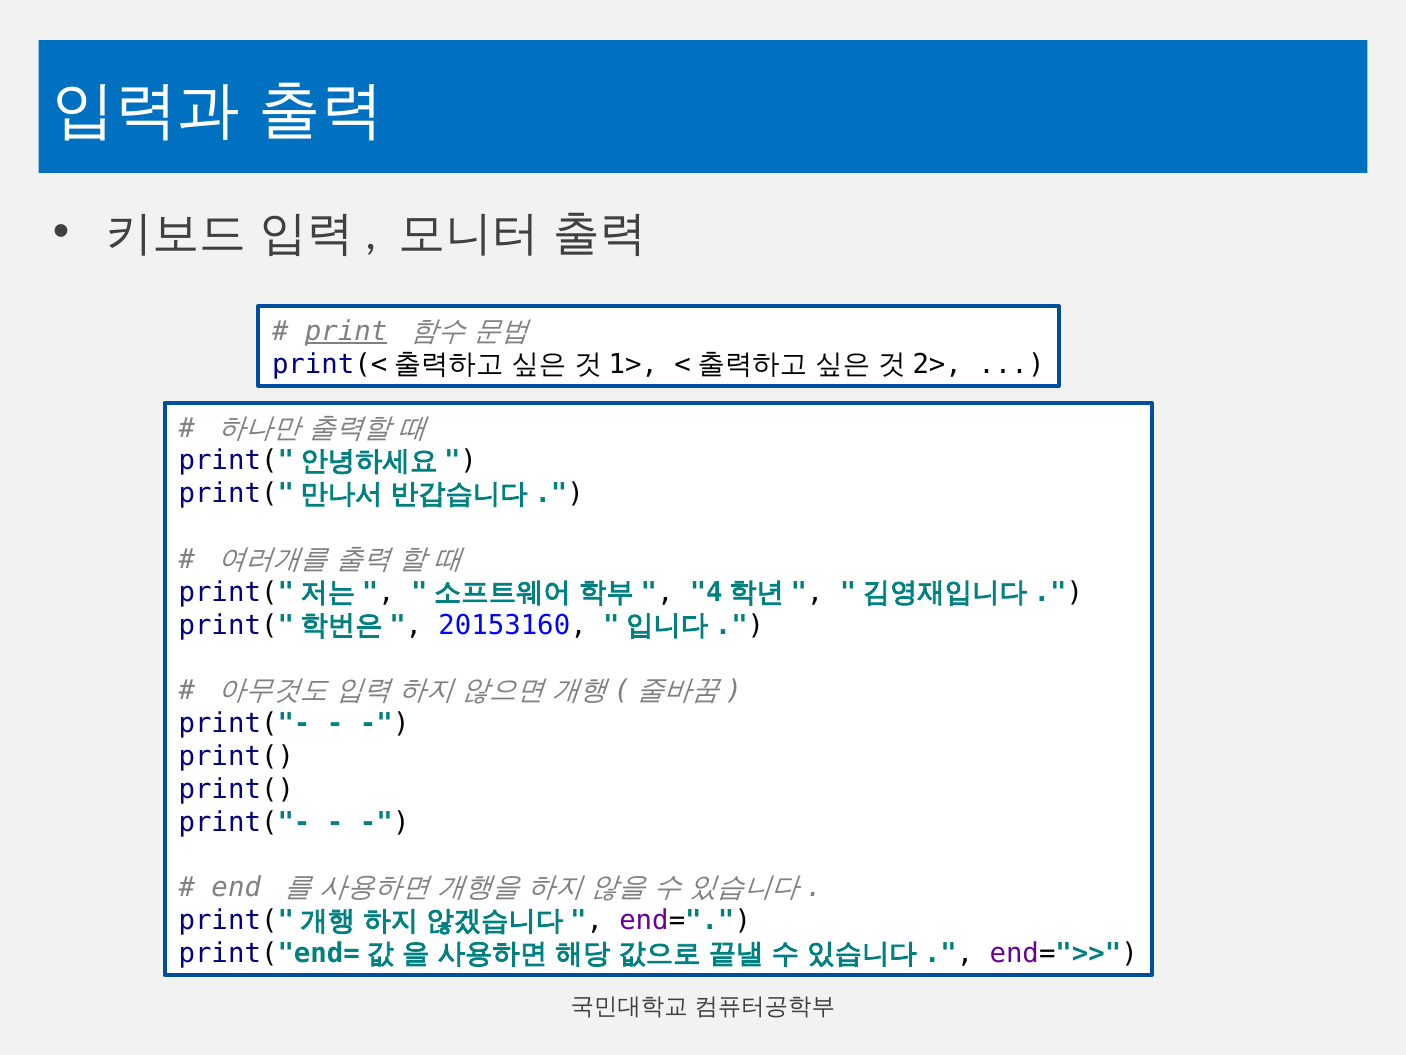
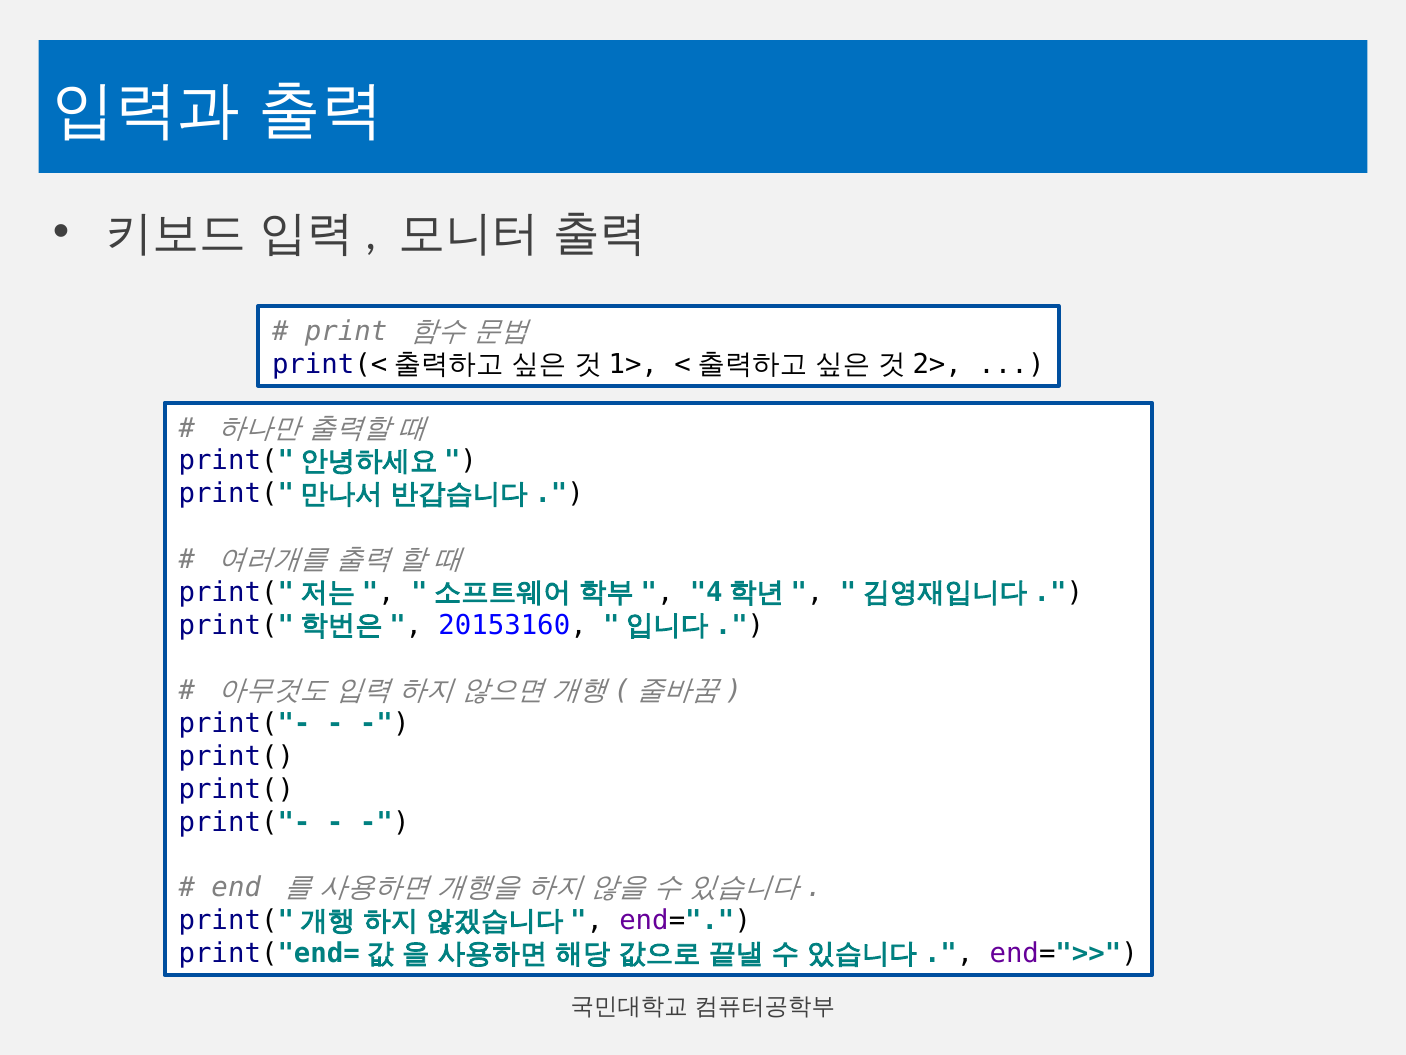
print underline: present -> none
